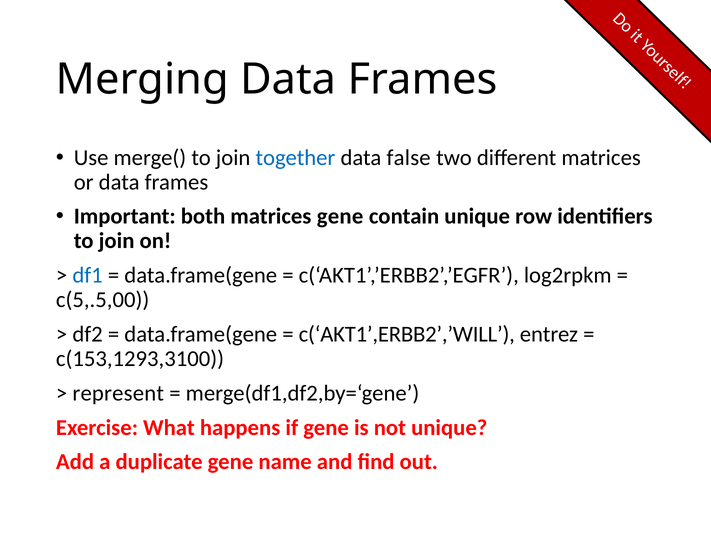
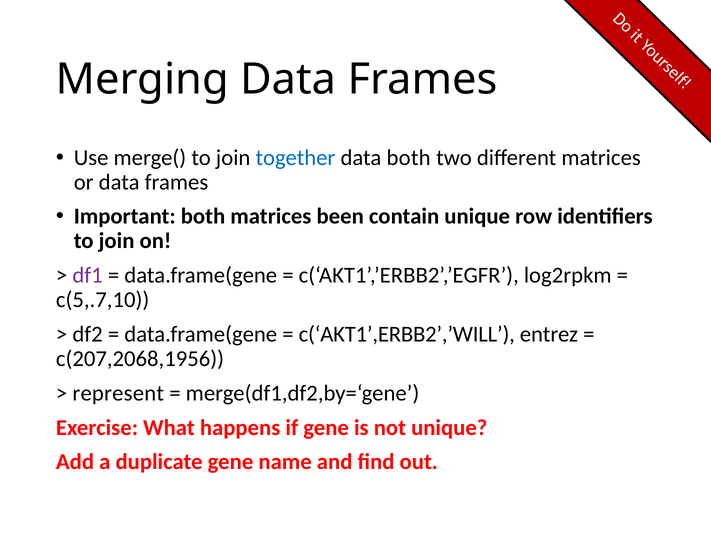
data false: false -> both
matrices gene: gene -> been
df1 colour: blue -> purple
c(5,.5,00: c(5,.5,00 -> c(5,.7,10
c(153,1293,3100: c(153,1293,3100 -> c(207,2068,1956
